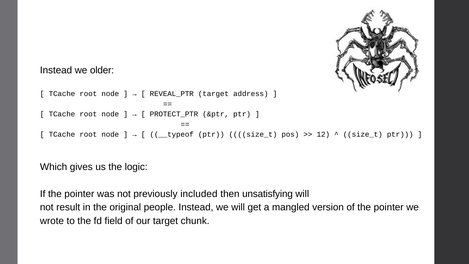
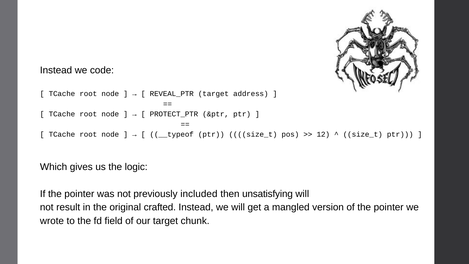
older: older -> code
people: people -> crafted
